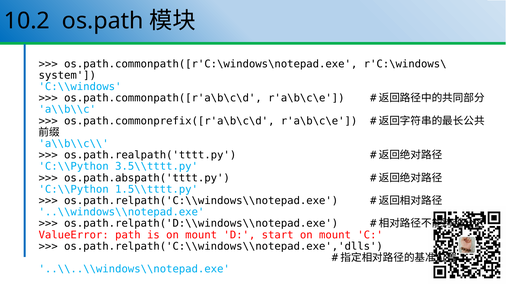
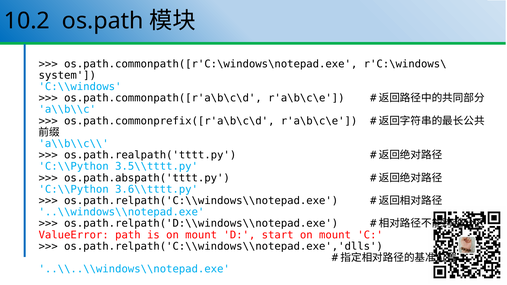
1.5\\tttt.py: 1.5\\tttt.py -> 3.6\\tttt.py
